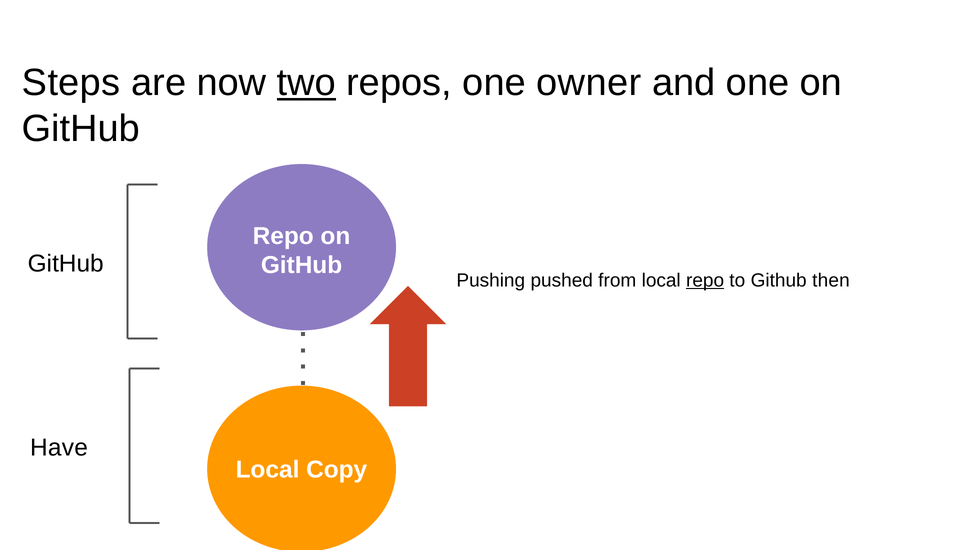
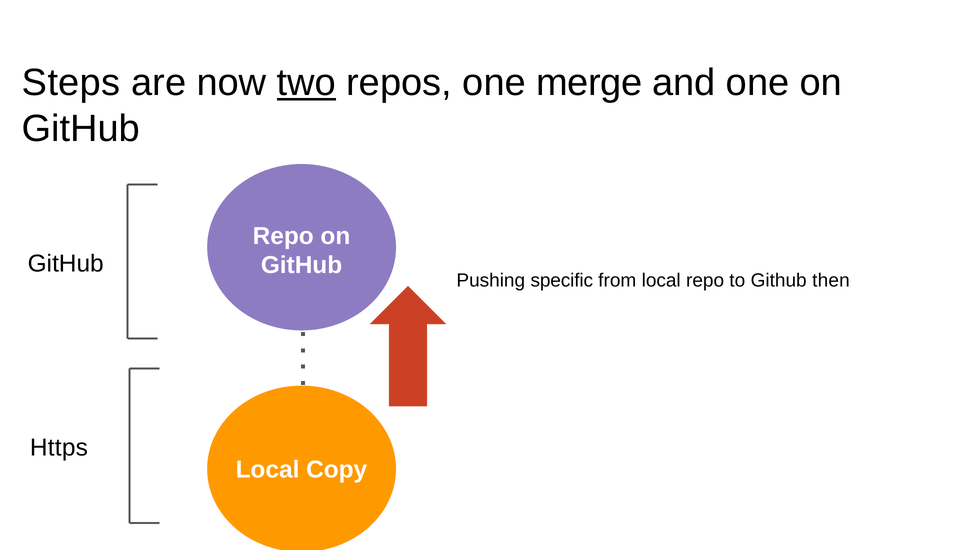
owner: owner -> merge
pushed: pushed -> specific
repo at (705, 280) underline: present -> none
Have: Have -> Https
